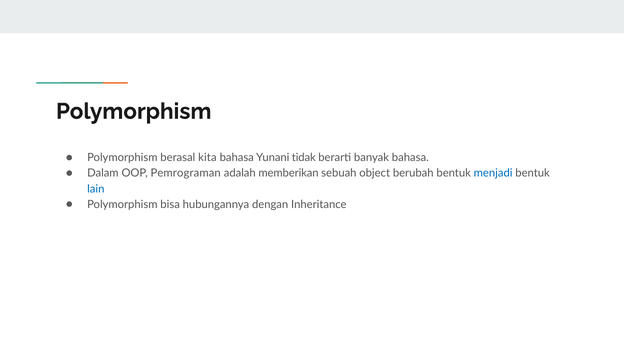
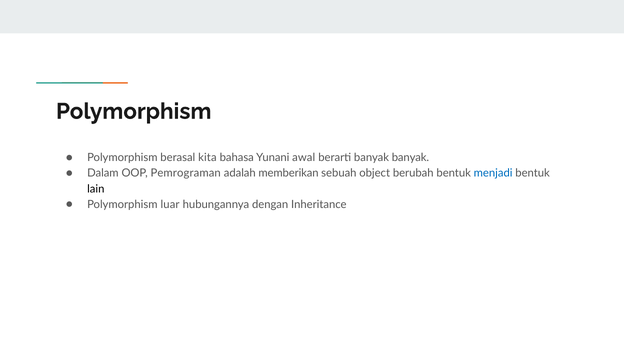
tidak: tidak -> awal
banyak bahasa: bahasa -> banyak
lain colour: blue -> black
bisa: bisa -> luar
